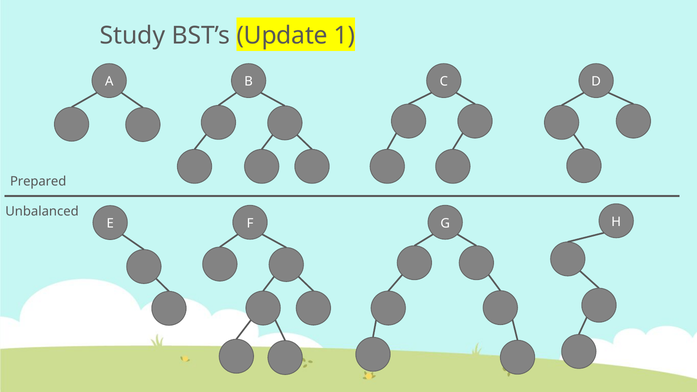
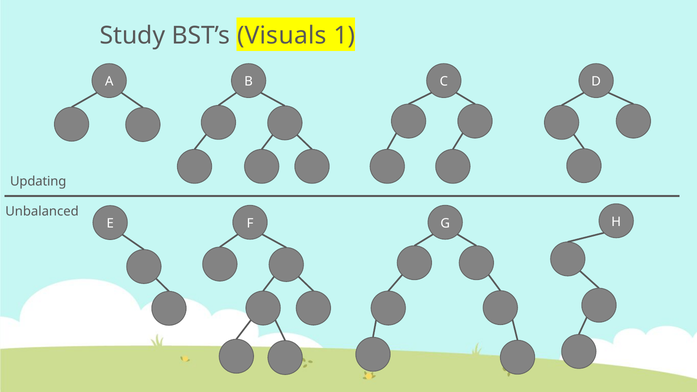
Update: Update -> Visuals
Prepared: Prepared -> Updating
